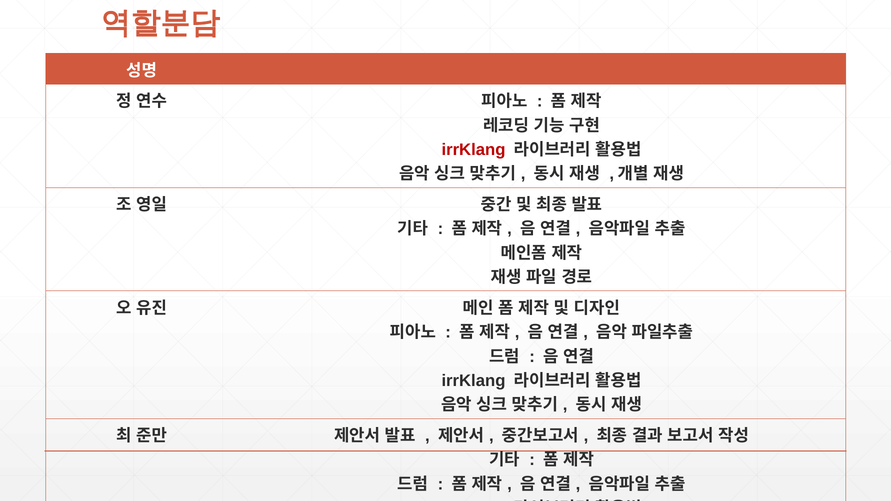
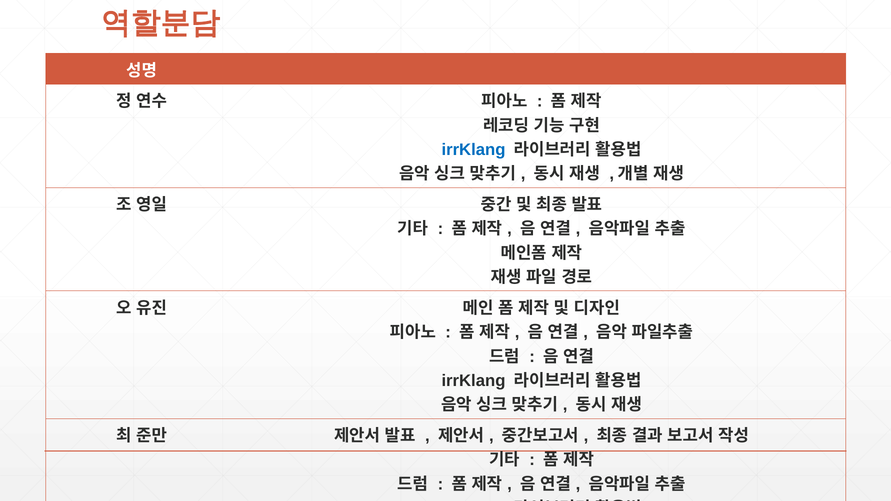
irrKlang at (473, 150) colour: red -> blue
